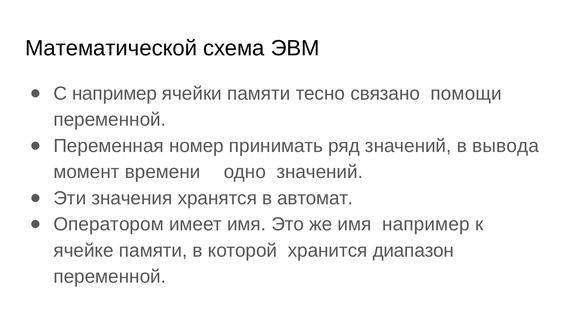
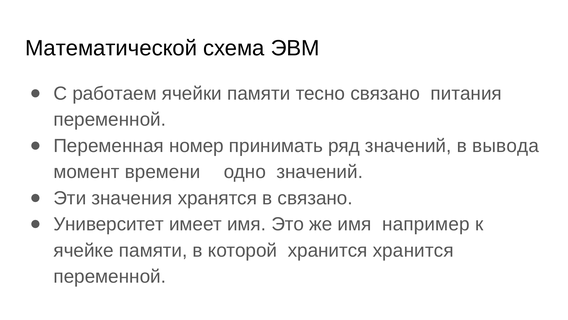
С например: например -> работаем
помощи: помощи -> питания
в автомат: автомат -> связано
Оператором: Оператором -> Университет
хранится диапазон: диапазон -> хранится
